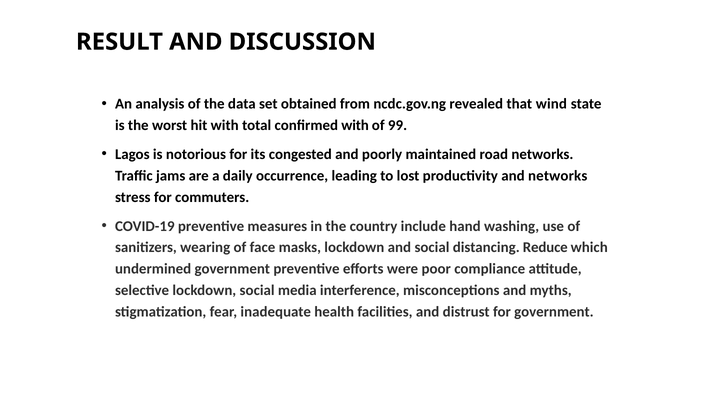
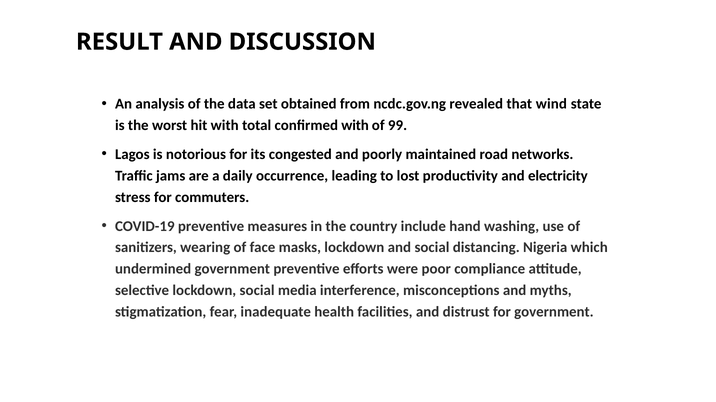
and networks: networks -> electricity
Reduce: Reduce -> Nigeria
